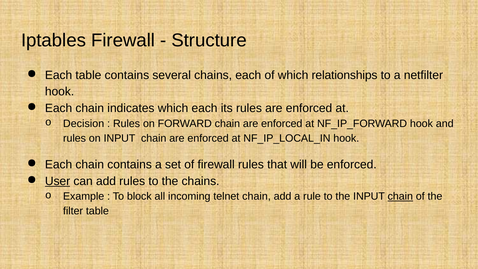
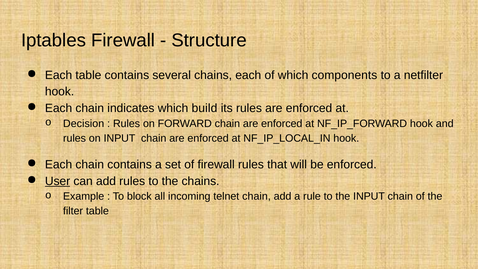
relationships: relationships -> components
which each: each -> build
chain at (400, 196) underline: present -> none
